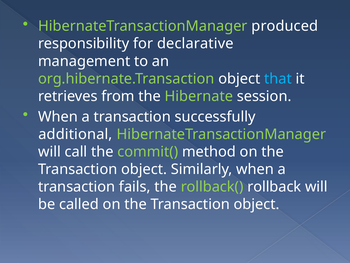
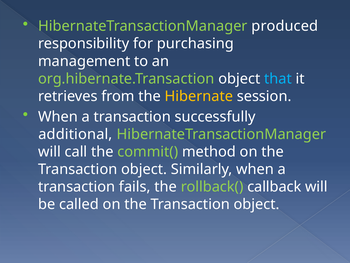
declarative: declarative -> purchasing
Hibernate colour: light green -> yellow
rollback: rollback -> callback
